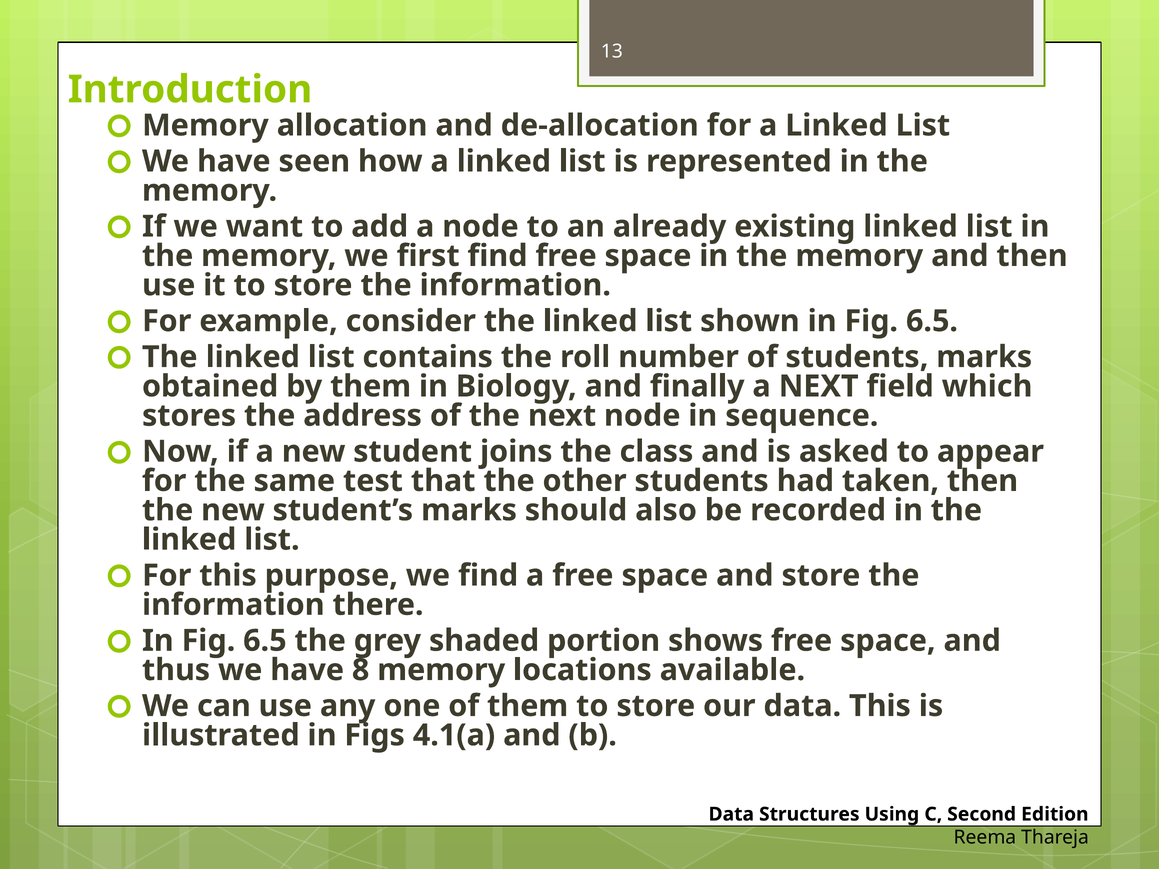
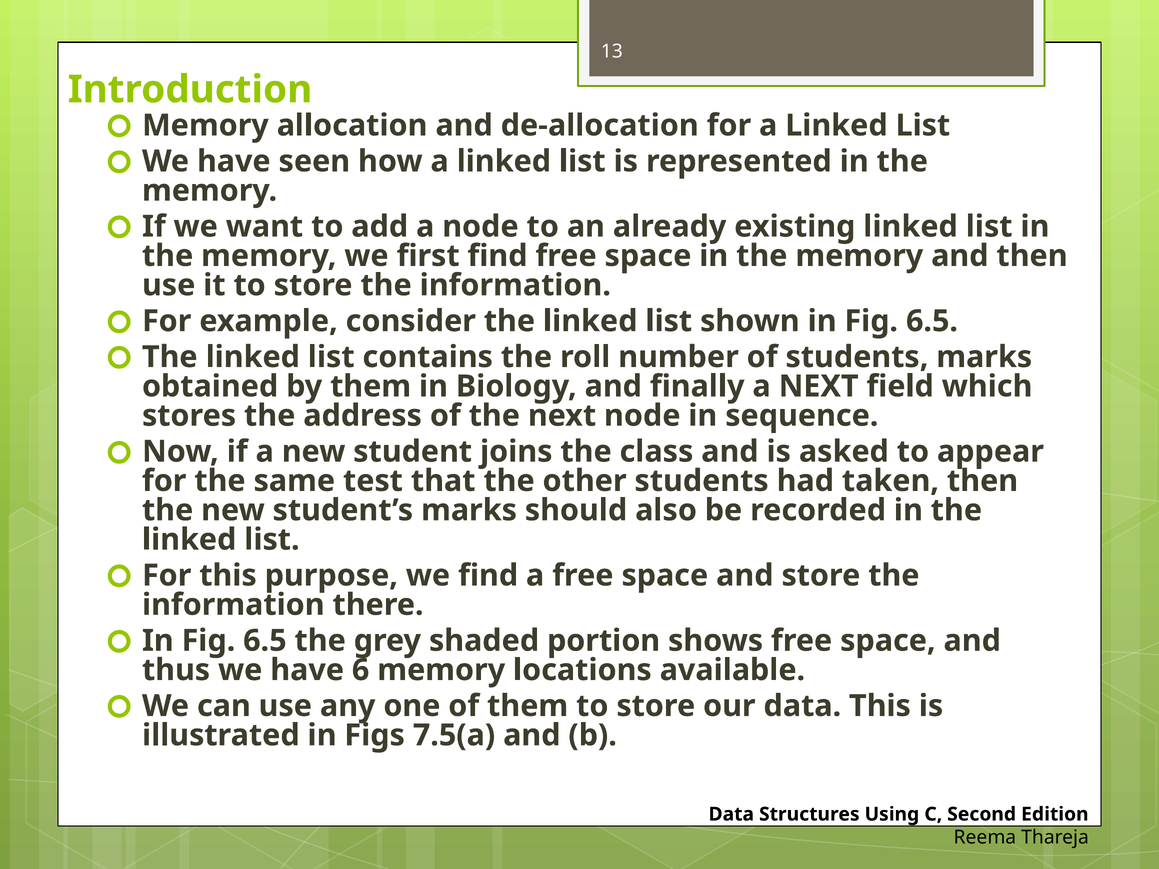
8: 8 -> 6
4.1(a: 4.1(a -> 7.5(a
